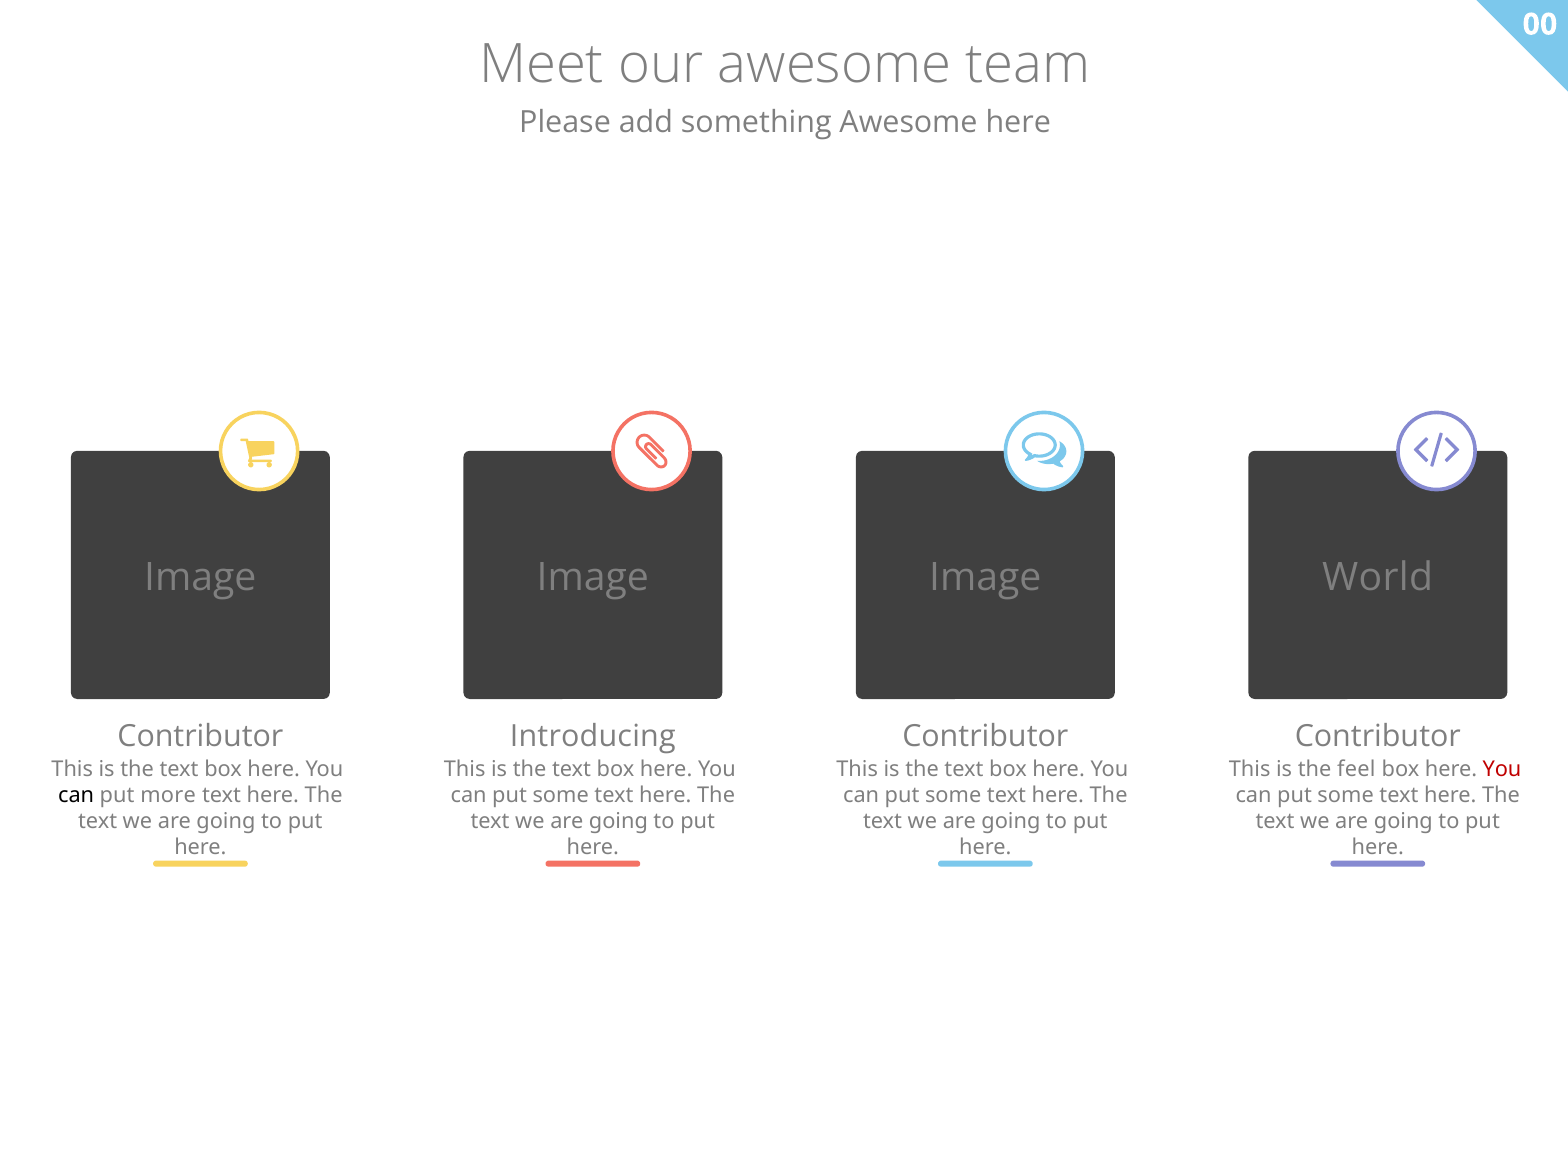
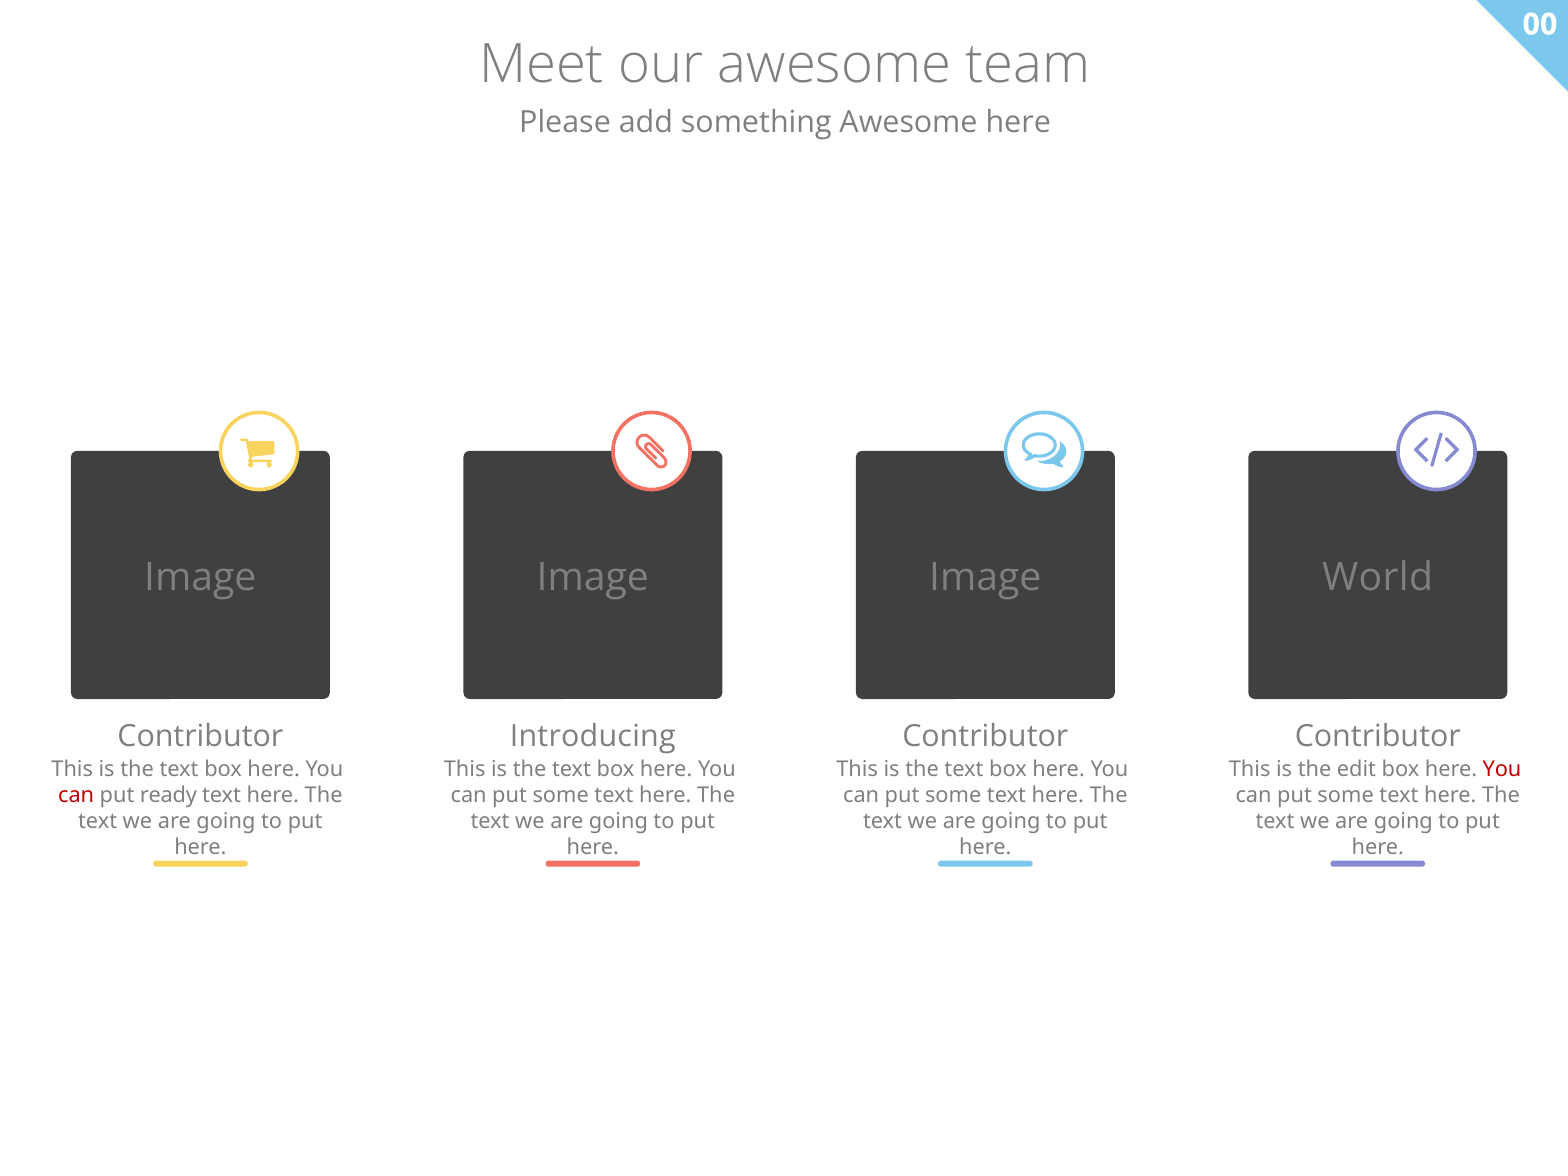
feel: feel -> edit
can at (76, 795) colour: black -> red
more: more -> ready
